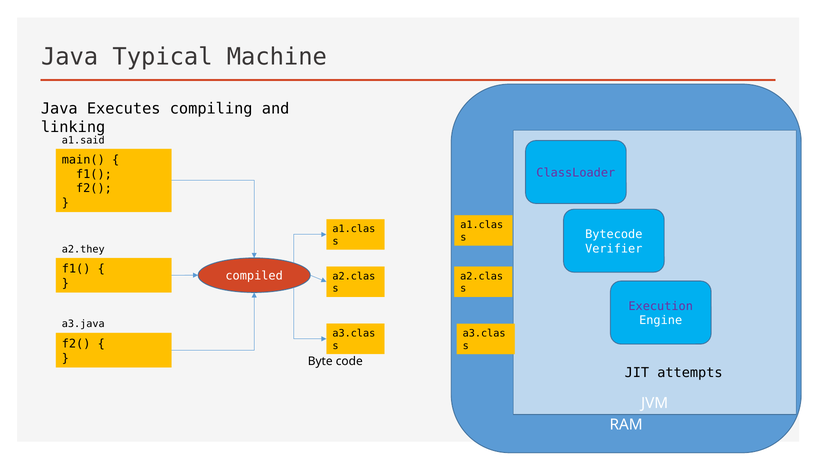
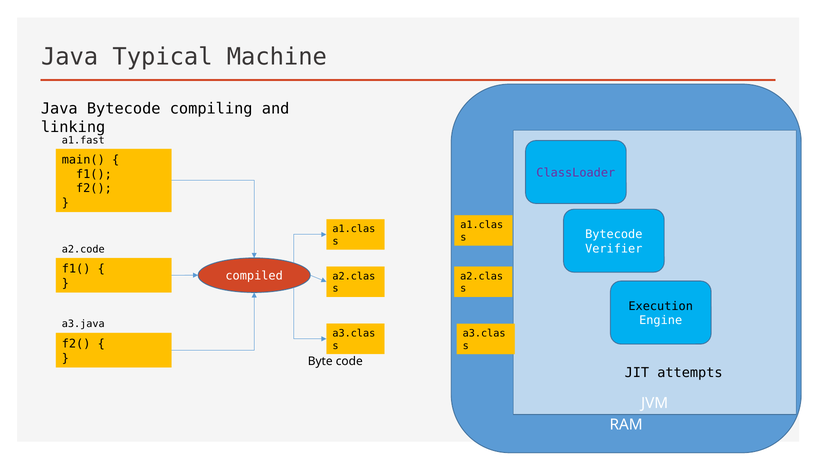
Java Executes: Executes -> Bytecode
a1.said: a1.said -> a1.fast
a2.they: a2.they -> a2.code
Execution colour: purple -> black
